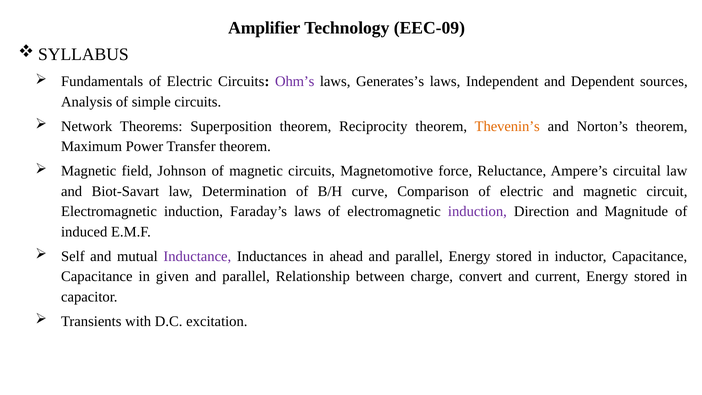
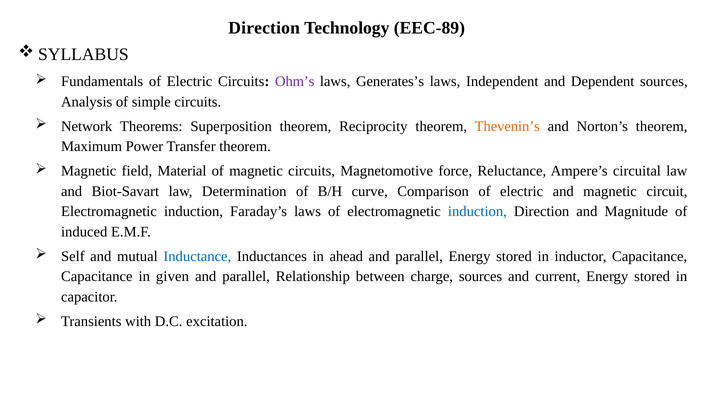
Amplifier at (264, 28): Amplifier -> Direction
EEC-09: EEC-09 -> EEC-89
Johnson: Johnson -> Material
induction at (477, 211) colour: purple -> blue
Inductance colour: purple -> blue
charge convert: convert -> sources
